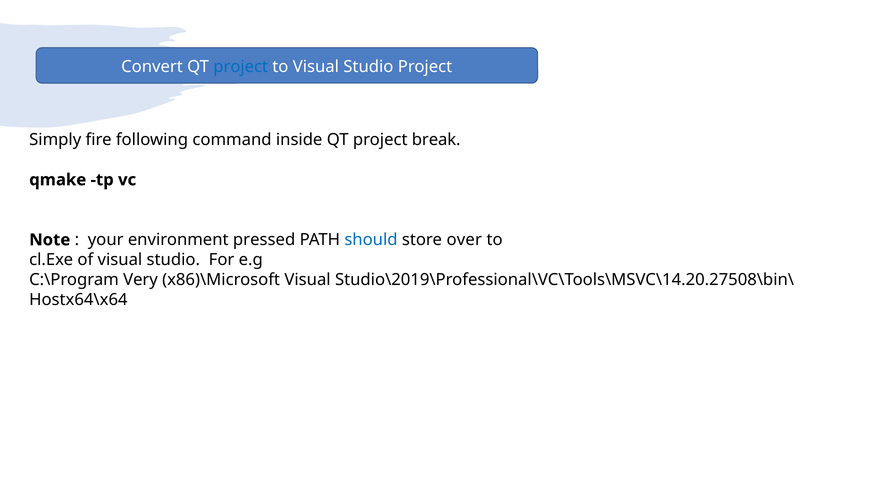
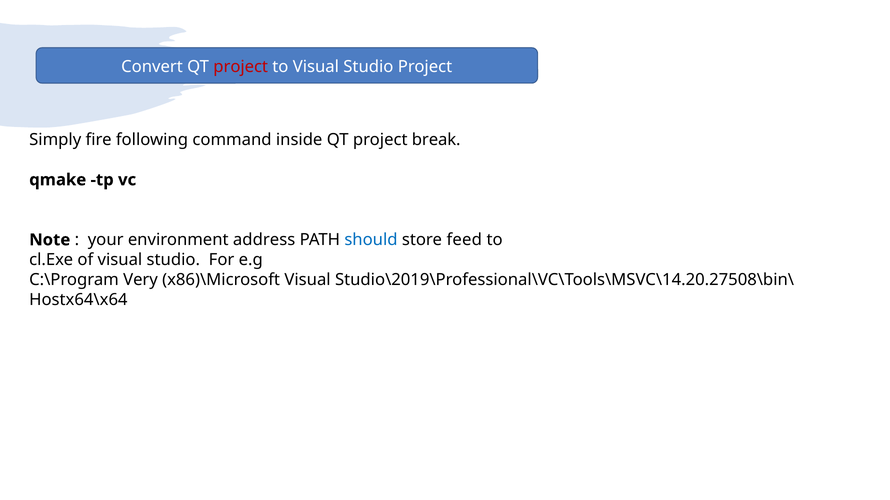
project at (241, 67) colour: blue -> red
pressed: pressed -> address
over: over -> feed
